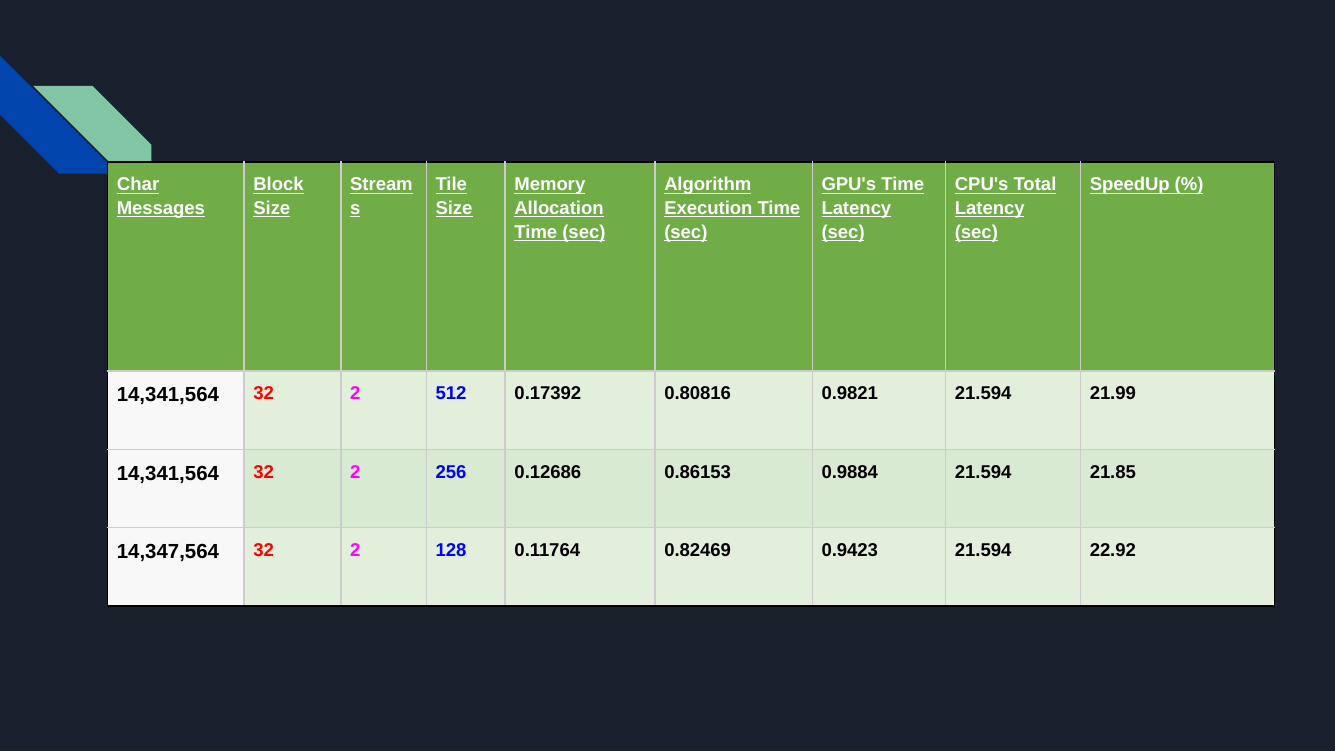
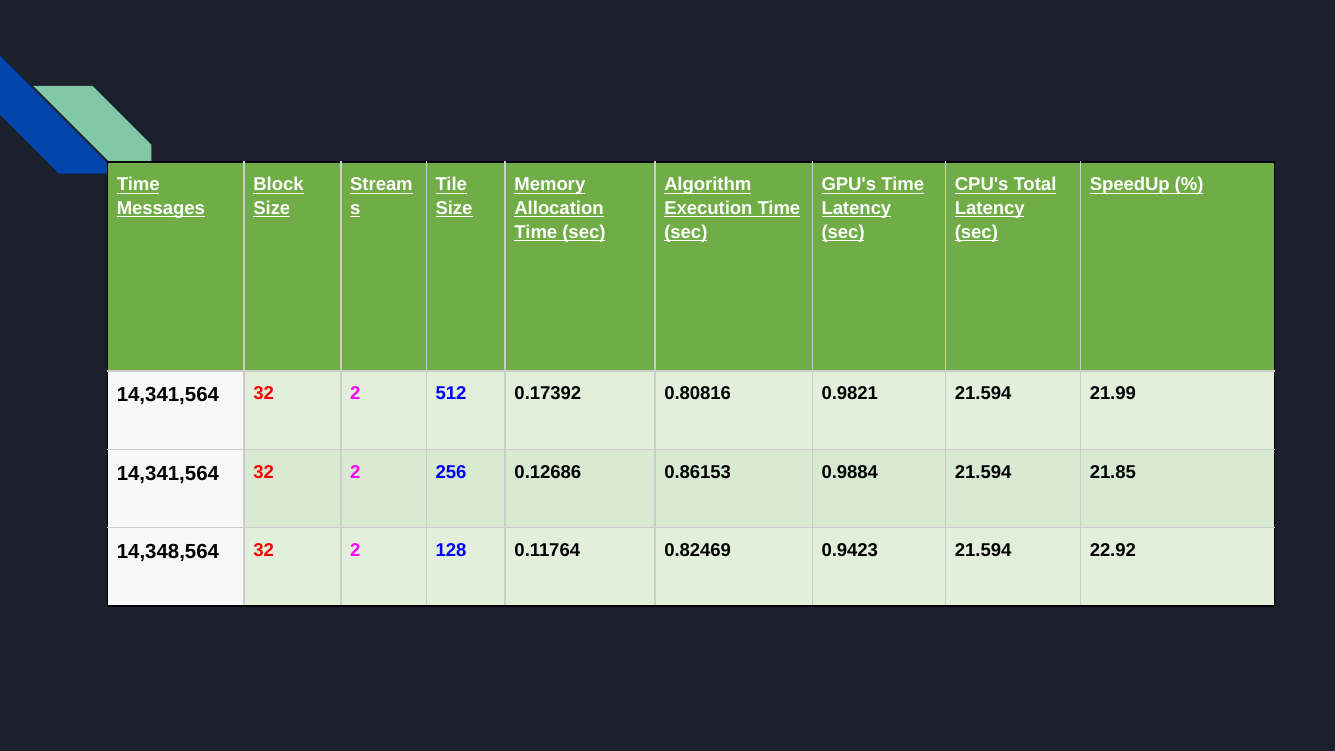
Char at (138, 185): Char -> Time
14,347,564: 14,347,564 -> 14,348,564
